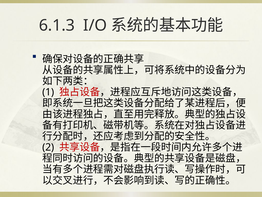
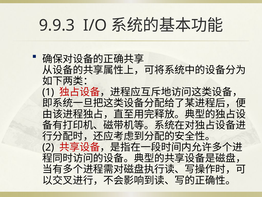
6.1.3: 6.1.3 -> 9.9.3
